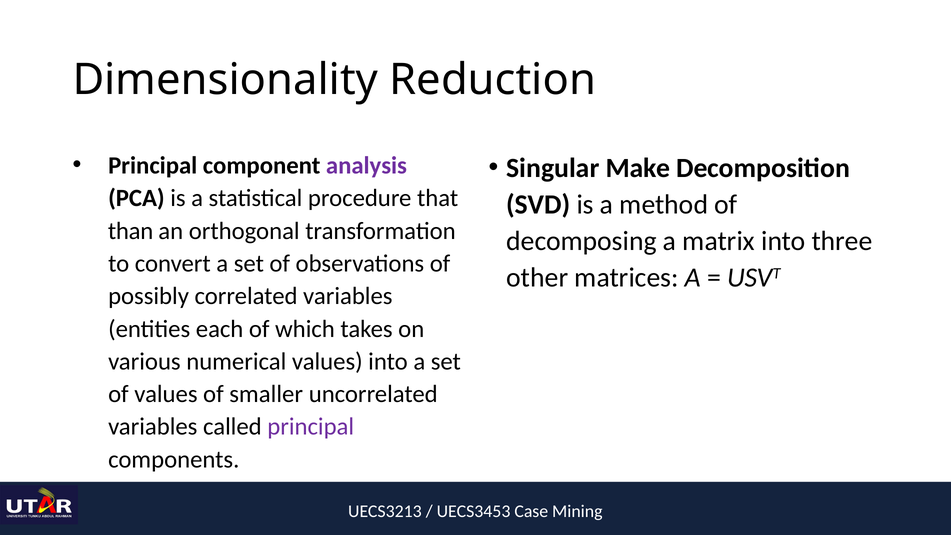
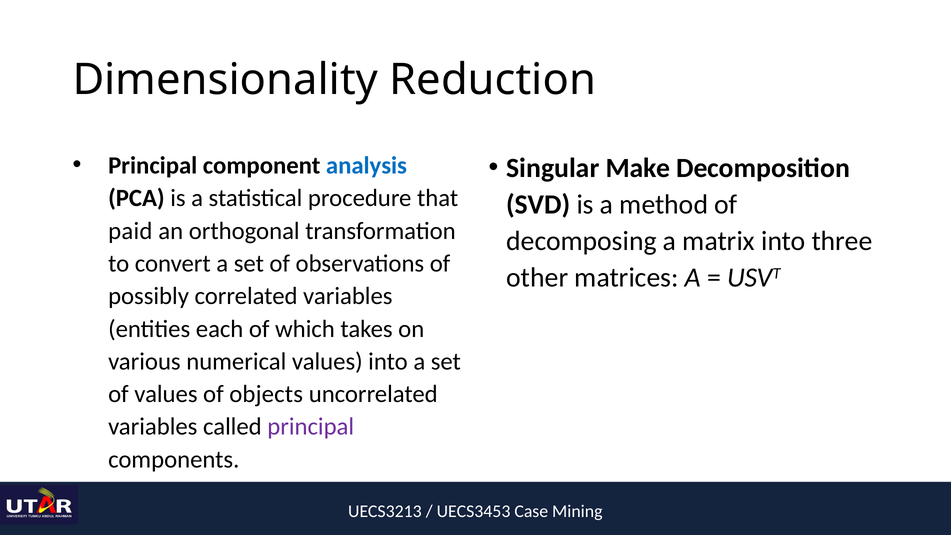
analysis colour: purple -> blue
than: than -> paid
smaller: smaller -> objects
